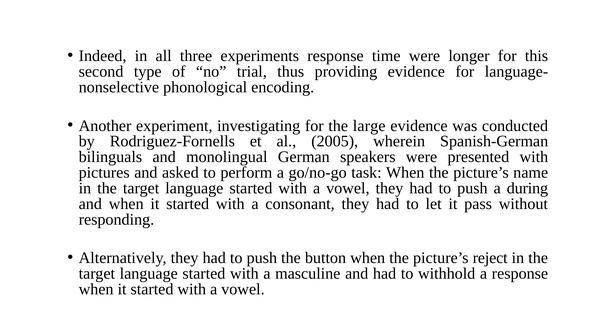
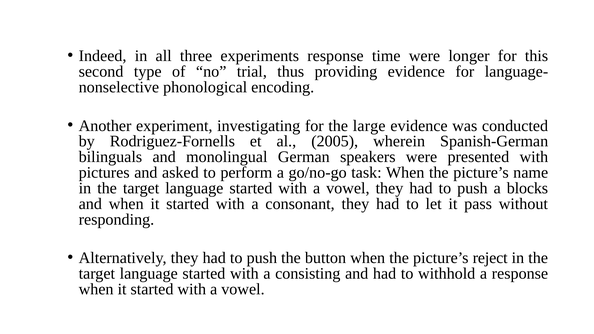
during: during -> blocks
masculine: masculine -> consisting
